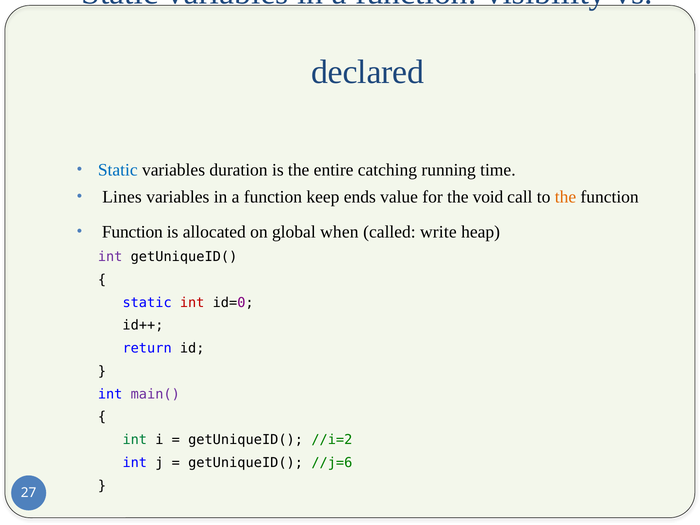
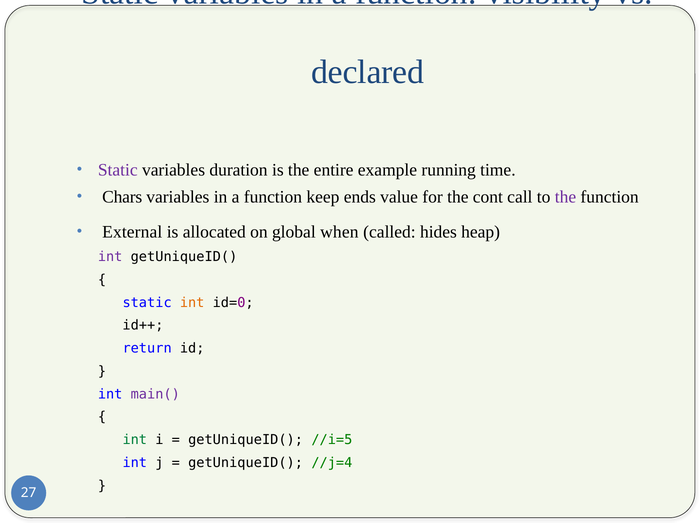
Static at (118, 170) colour: blue -> purple
catching: catching -> example
Lines: Lines -> Chars
void: void -> cont
the at (565, 197) colour: orange -> purple
Function at (132, 232): Function -> External
write: write -> hides
int at (192, 303) colour: red -> orange
//i=2: //i=2 -> //i=5
//j=6: //j=6 -> //j=4
